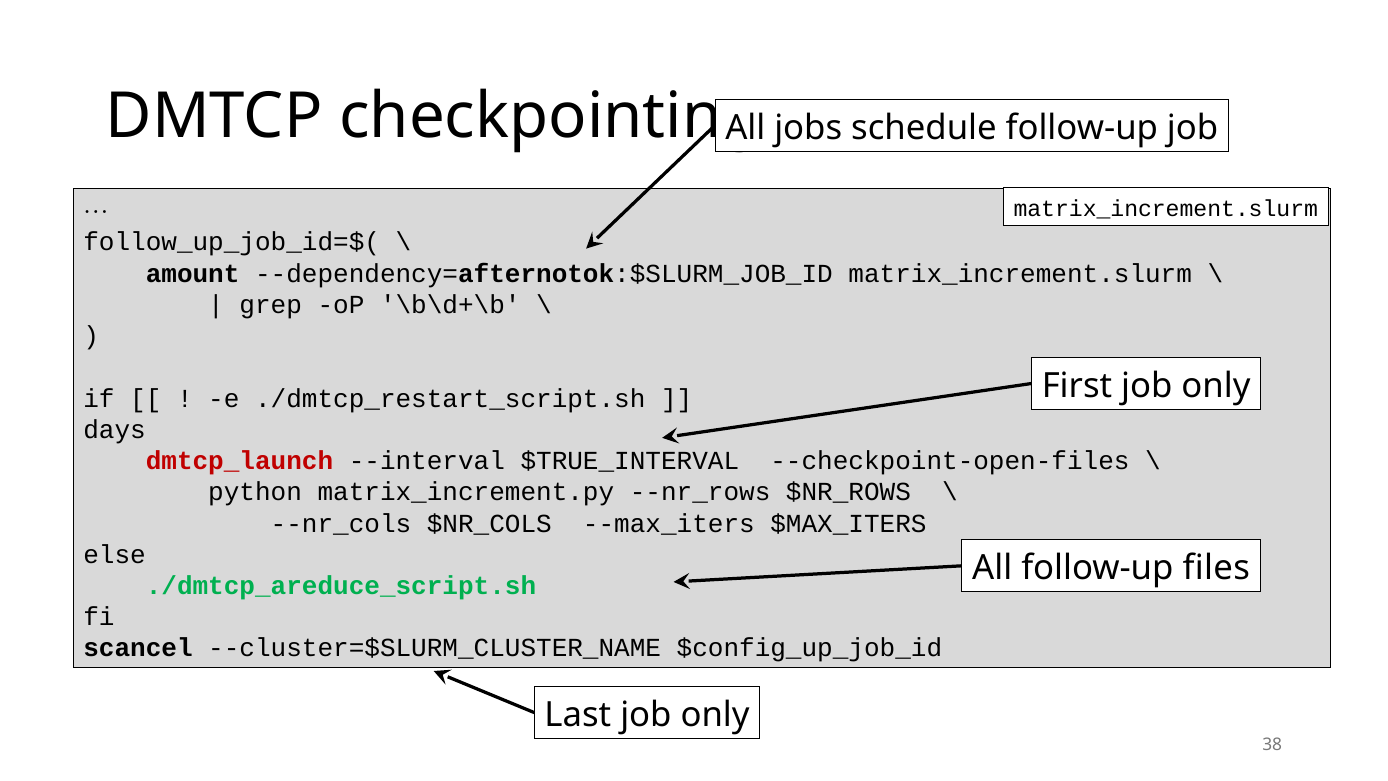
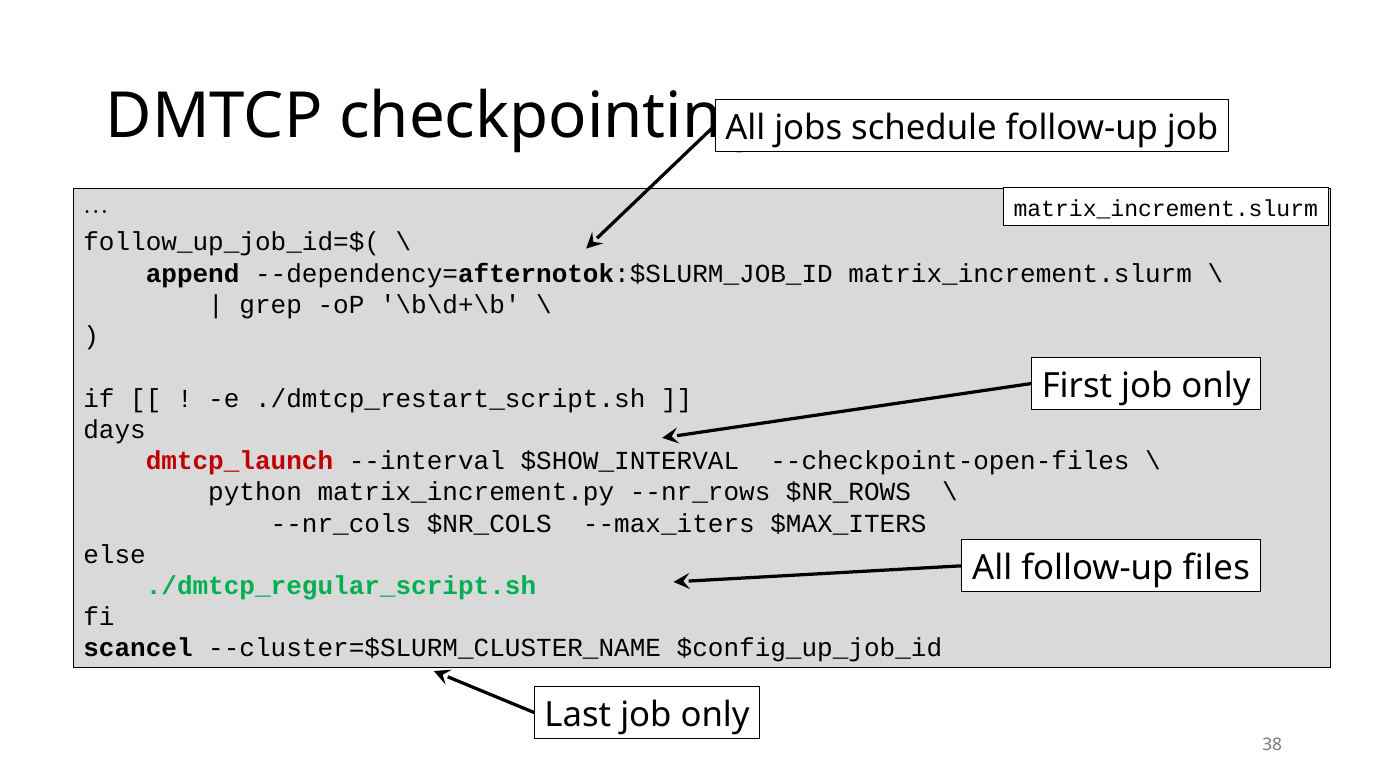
amount: amount -> append
$TRUE_INTERVAL: $TRUE_INTERVAL -> $SHOW_INTERVAL
./dmtcp_areduce_script.sh: ./dmtcp_areduce_script.sh -> ./dmtcp_regular_script.sh
